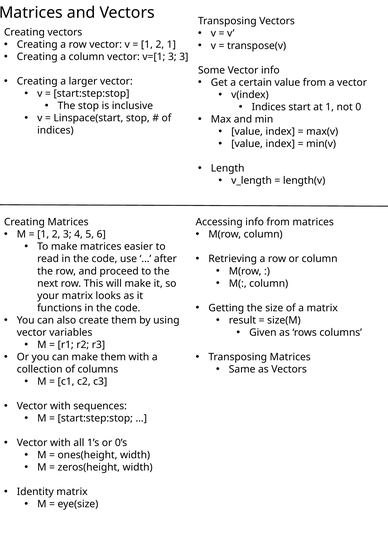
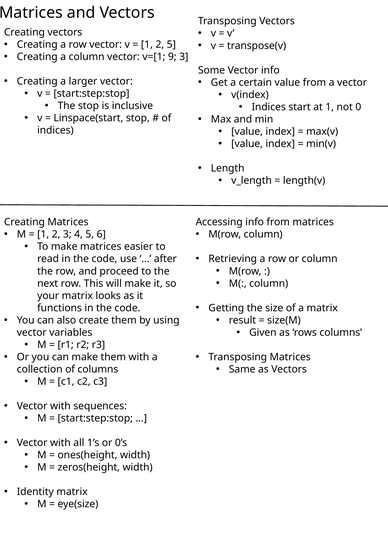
2 1: 1 -> 5
v=[1 3: 3 -> 9
